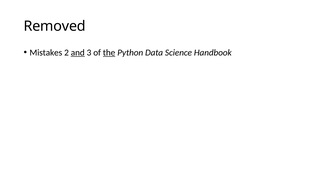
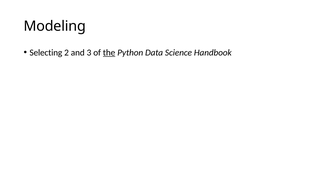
Removed: Removed -> Modeling
Mistakes: Mistakes -> Selecting
and underline: present -> none
